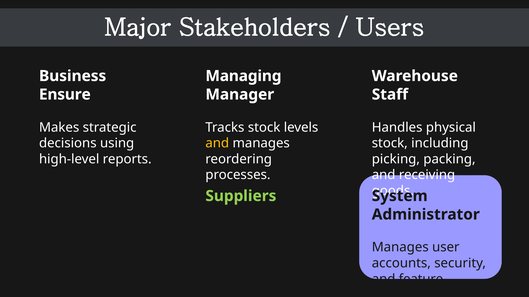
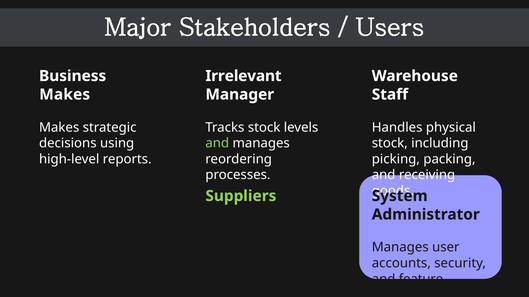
Managing: Managing -> Irrelevant
Ensure at (65, 95): Ensure -> Makes
and at (217, 143) colour: yellow -> light green
